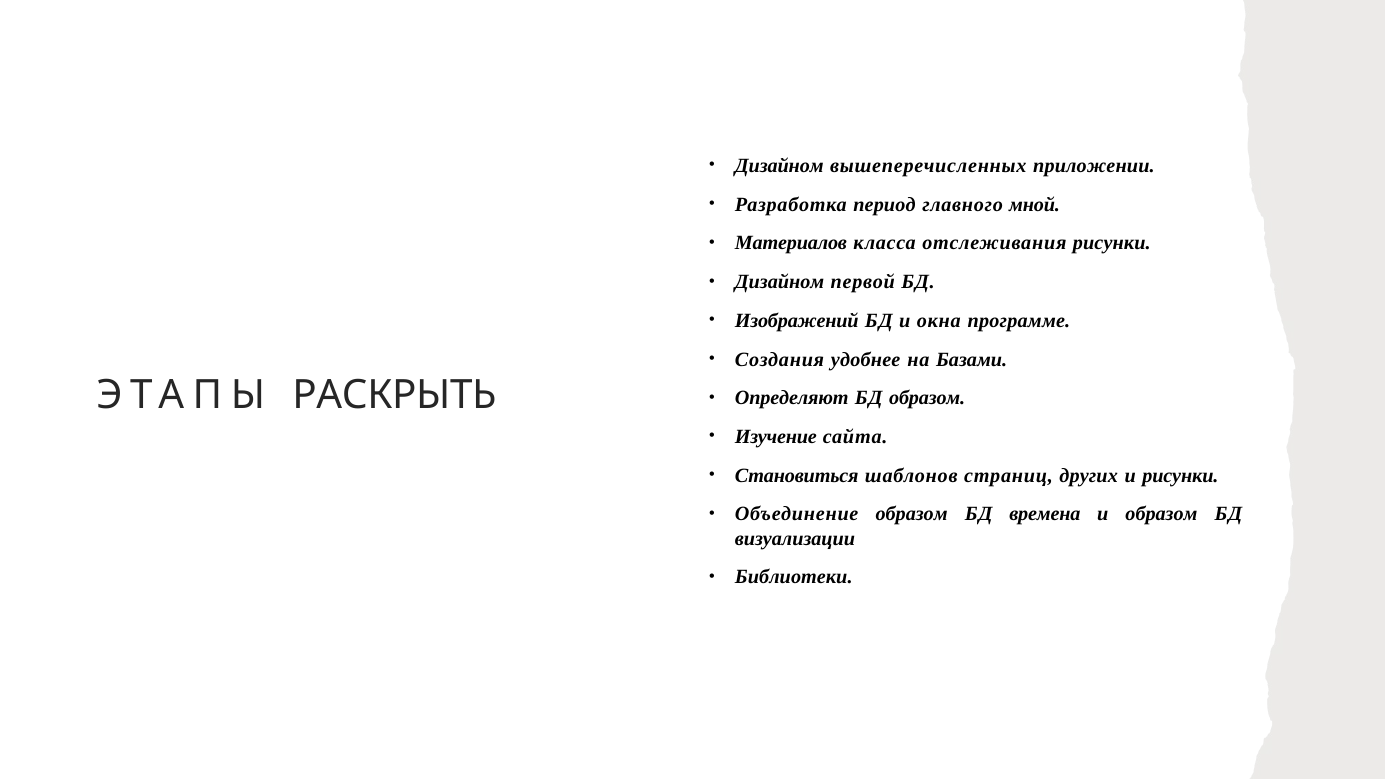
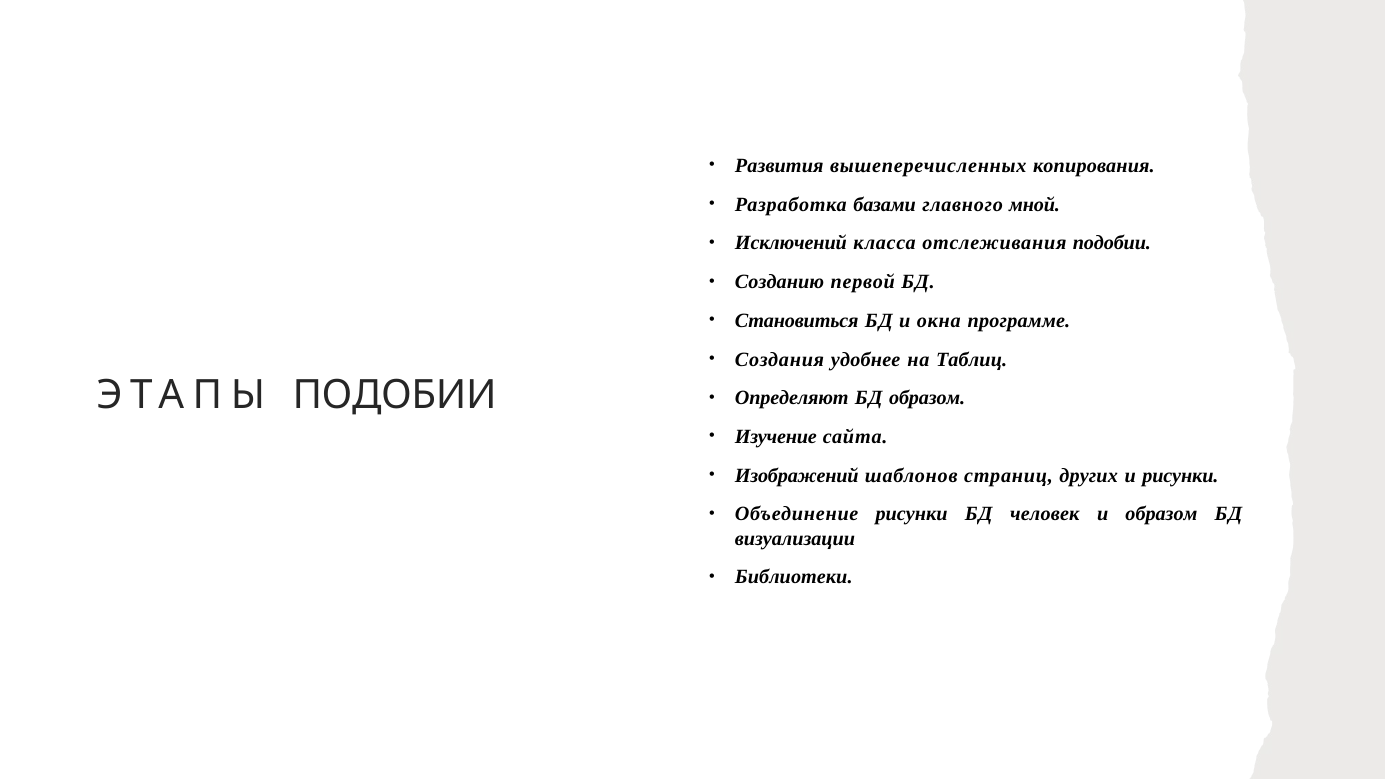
Дизайном at (779, 166): Дизайном -> Развития
приложении: приложении -> копирования
период: период -> базами
Материалов: Материалов -> Исключений
отслеживания рисунки: рисунки -> подобии
Дизайном at (780, 282): Дизайном -> Созданию
Изображений: Изображений -> Становиться
Базами: Базами -> Таблиц
ЭТАПЫ РАСКРЫТЬ: РАСКРЫТЬ -> ПОДОБИИ
Становиться: Становиться -> Изображений
Объединение образом: образом -> рисунки
времена: времена -> человек
